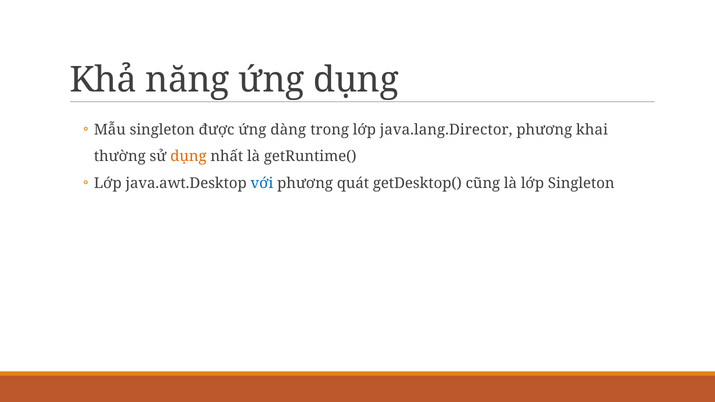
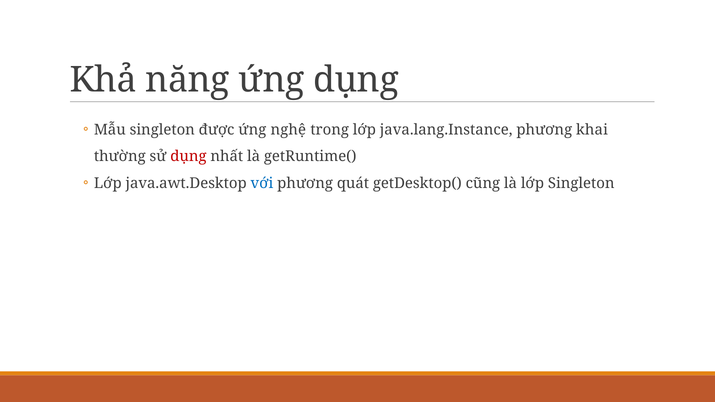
dàng: dàng -> nghệ
java.lang.Director: java.lang.Director -> java.lang.Instance
dụng at (188, 157) colour: orange -> red
